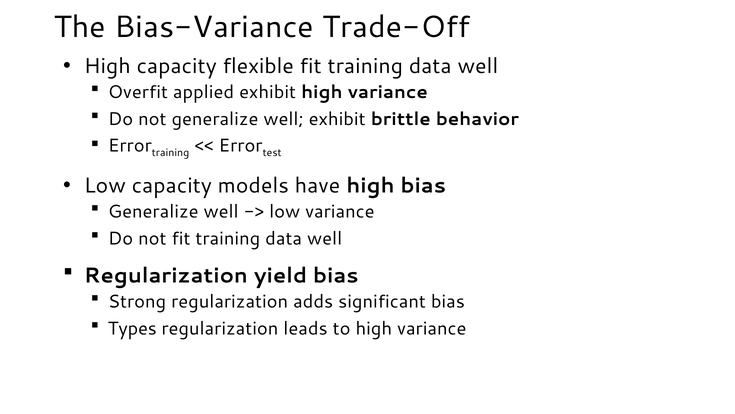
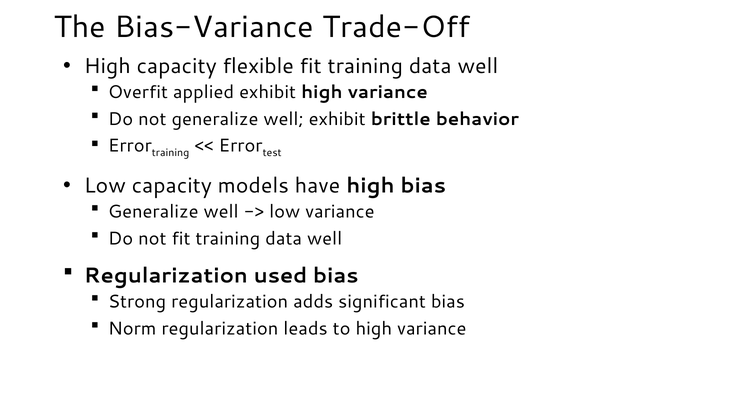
yield: yield -> used
Types: Types -> Norm
